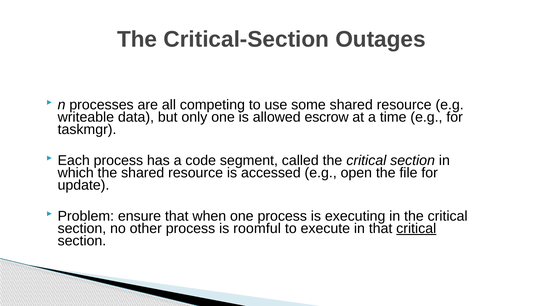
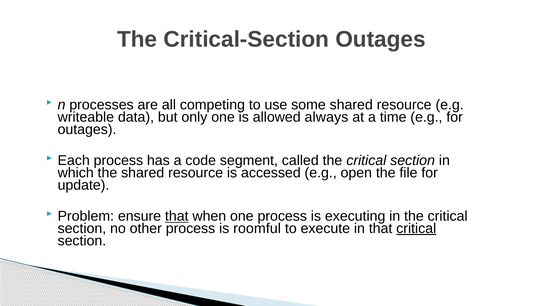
escrow: escrow -> always
taskmgr at (87, 129): taskmgr -> outages
that at (177, 216) underline: none -> present
